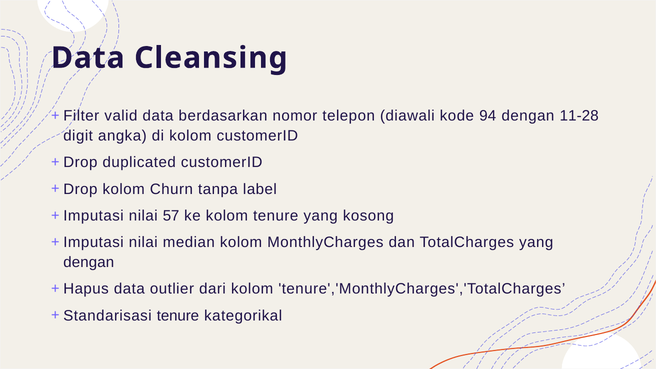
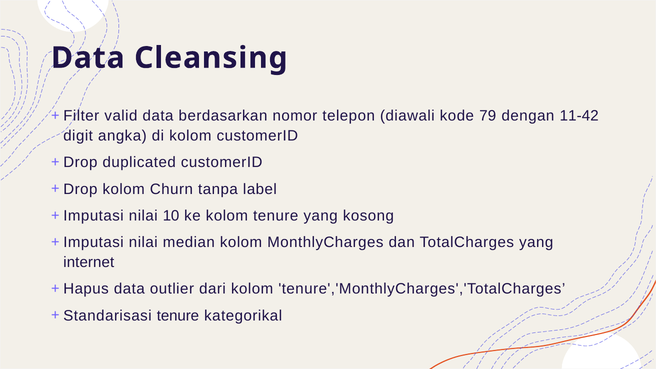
94: 94 -> 79
11-28: 11-28 -> 11-42
57: 57 -> 10
dengan at (89, 262): dengan -> internet
